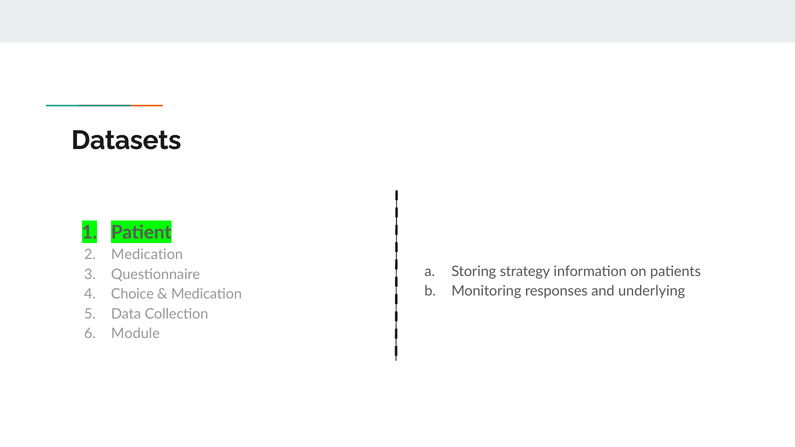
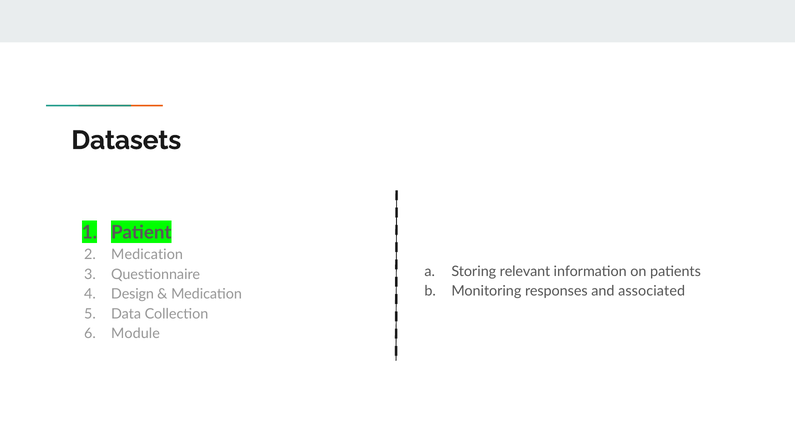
strategy: strategy -> relevant
underlying: underlying -> associated
Choice: Choice -> Design
